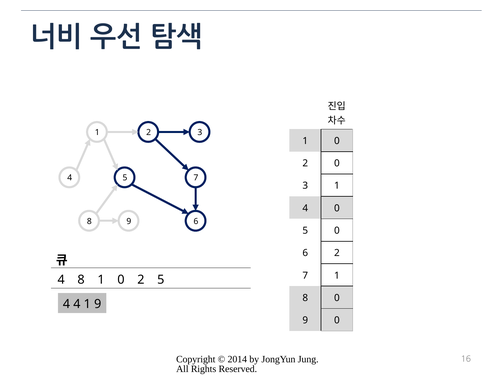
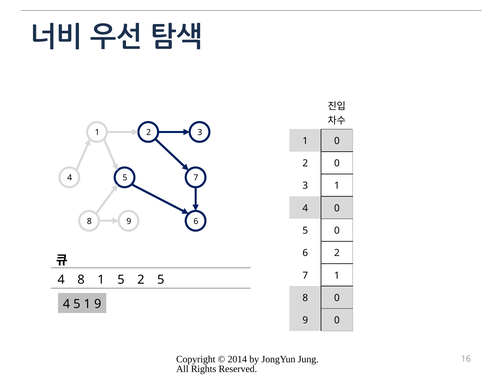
8 1 0: 0 -> 5
4 4: 4 -> 5
